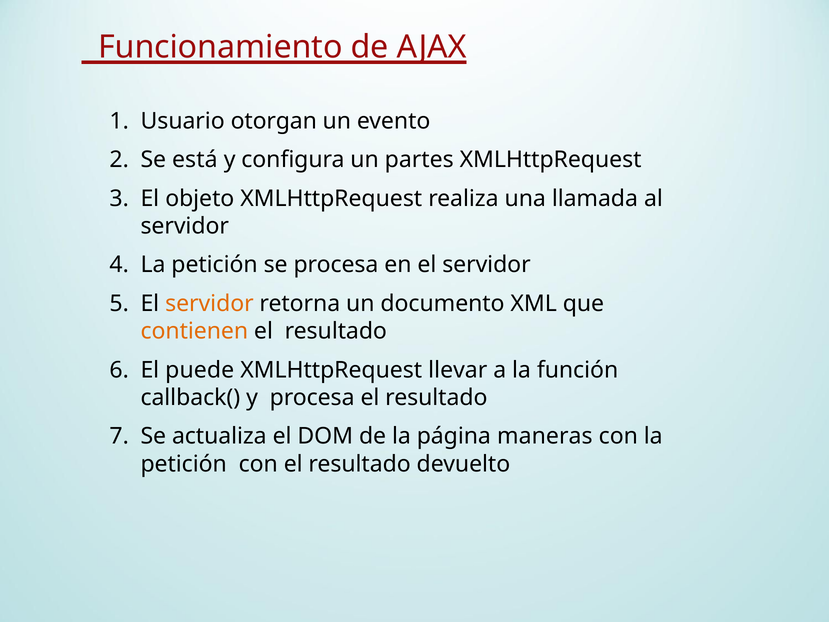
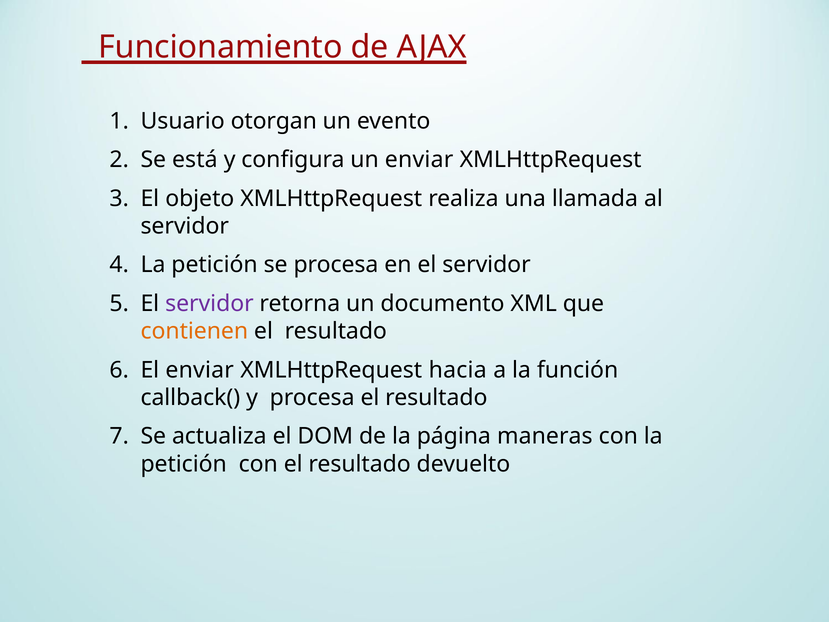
un partes: partes -> enviar
servidor at (209, 303) colour: orange -> purple
El puede: puede -> enviar
llevar: llevar -> hacia
